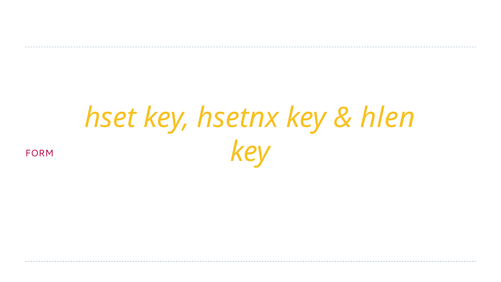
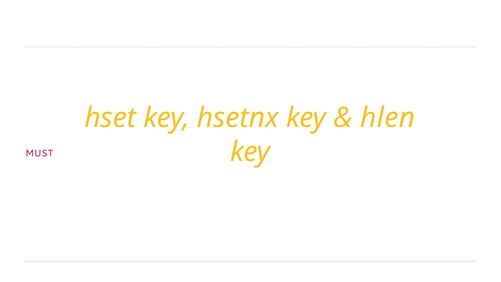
FORM: FORM -> MUST
